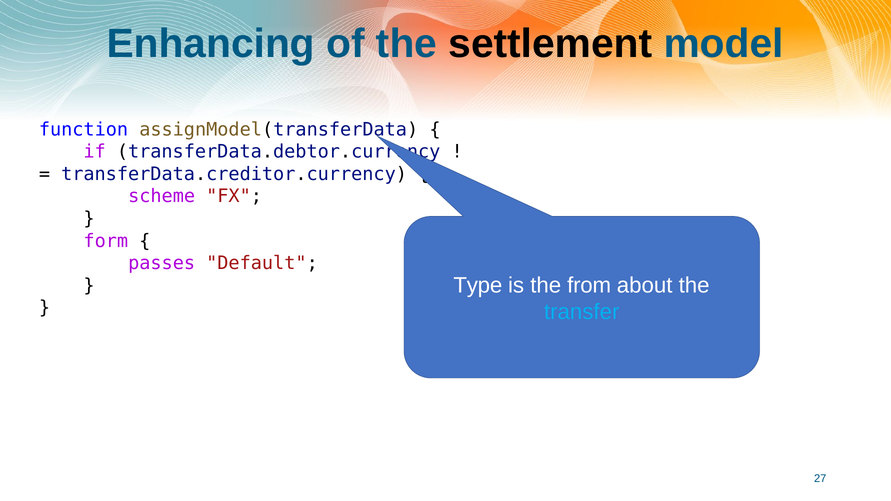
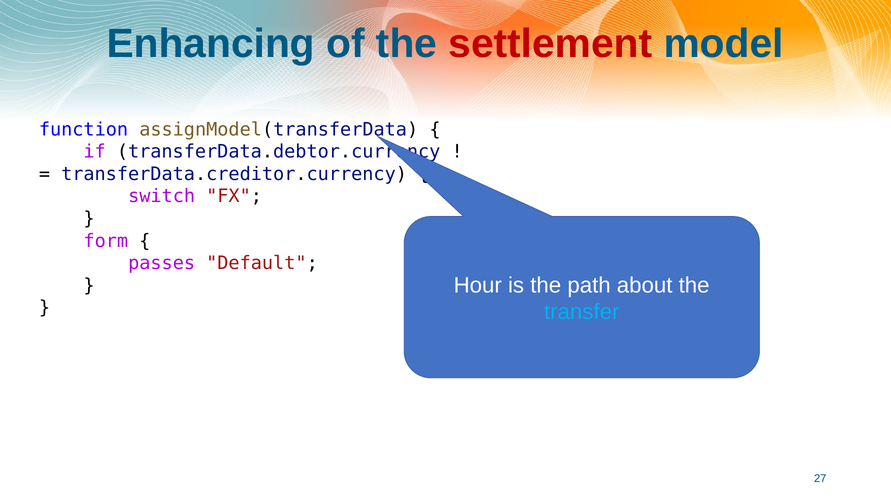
settlement colour: black -> red
scheme: scheme -> switch
Type: Type -> Hour
from: from -> path
